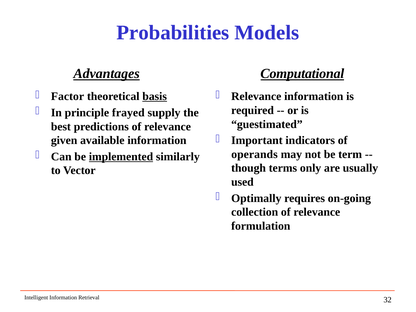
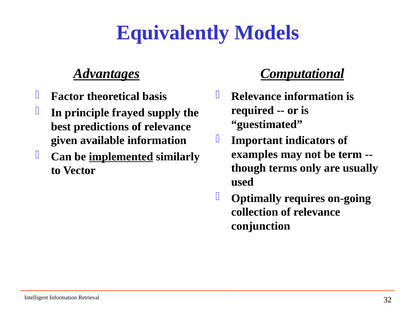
Probabilities: Probabilities -> Equivalently
basis underline: present -> none
operands: operands -> examples
formulation: formulation -> conjunction
